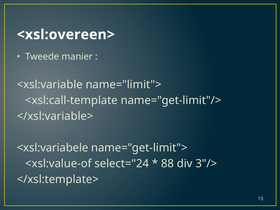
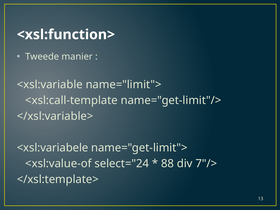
<xsl:overeen>: <xsl:overeen> -> <xsl:function>
3"/>: 3"/> -> 7"/>
